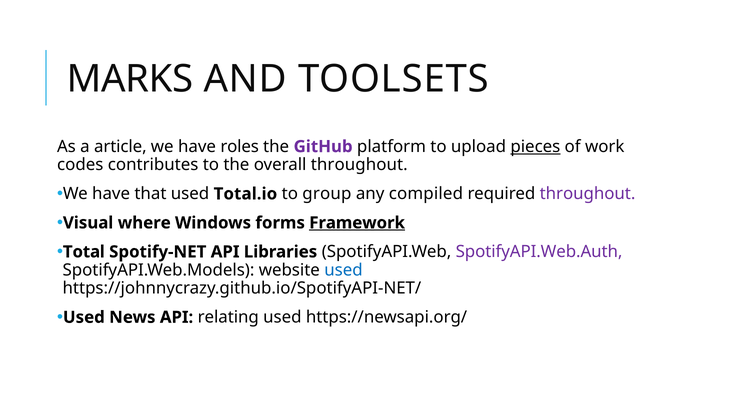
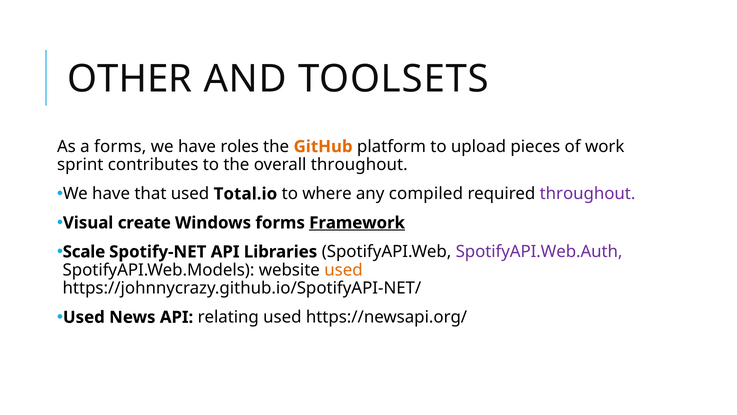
MARKS: MARKS -> OTHER
a article: article -> forms
GitHub colour: purple -> orange
pieces underline: present -> none
codes: codes -> sprint
group: group -> where
where: where -> create
Total: Total -> Scale
used at (343, 270) colour: blue -> orange
